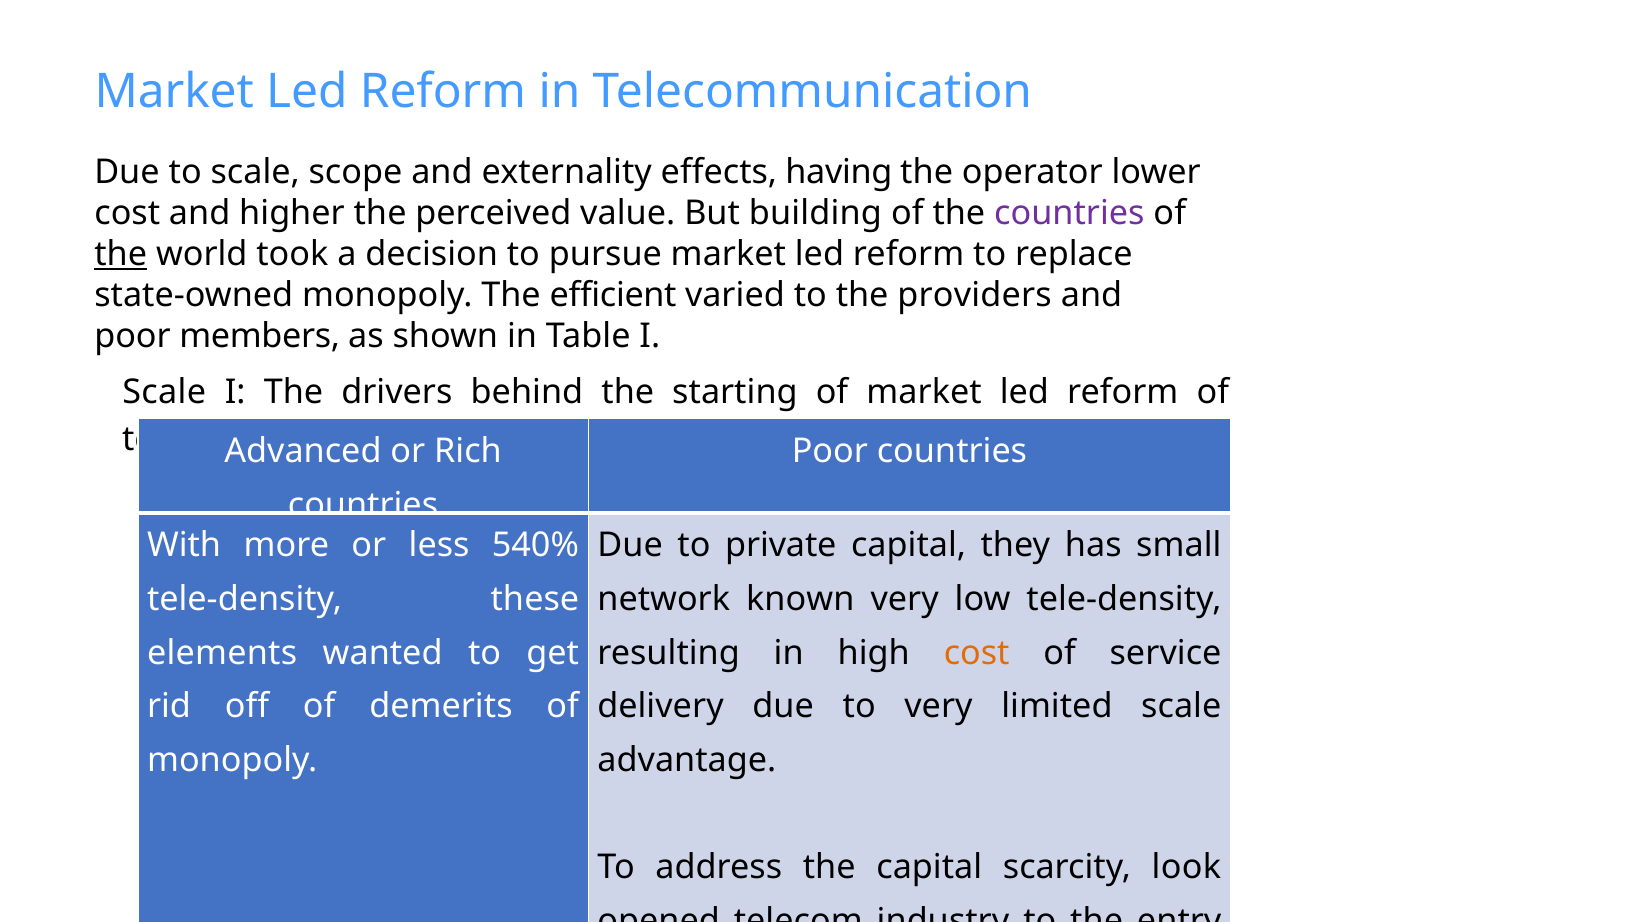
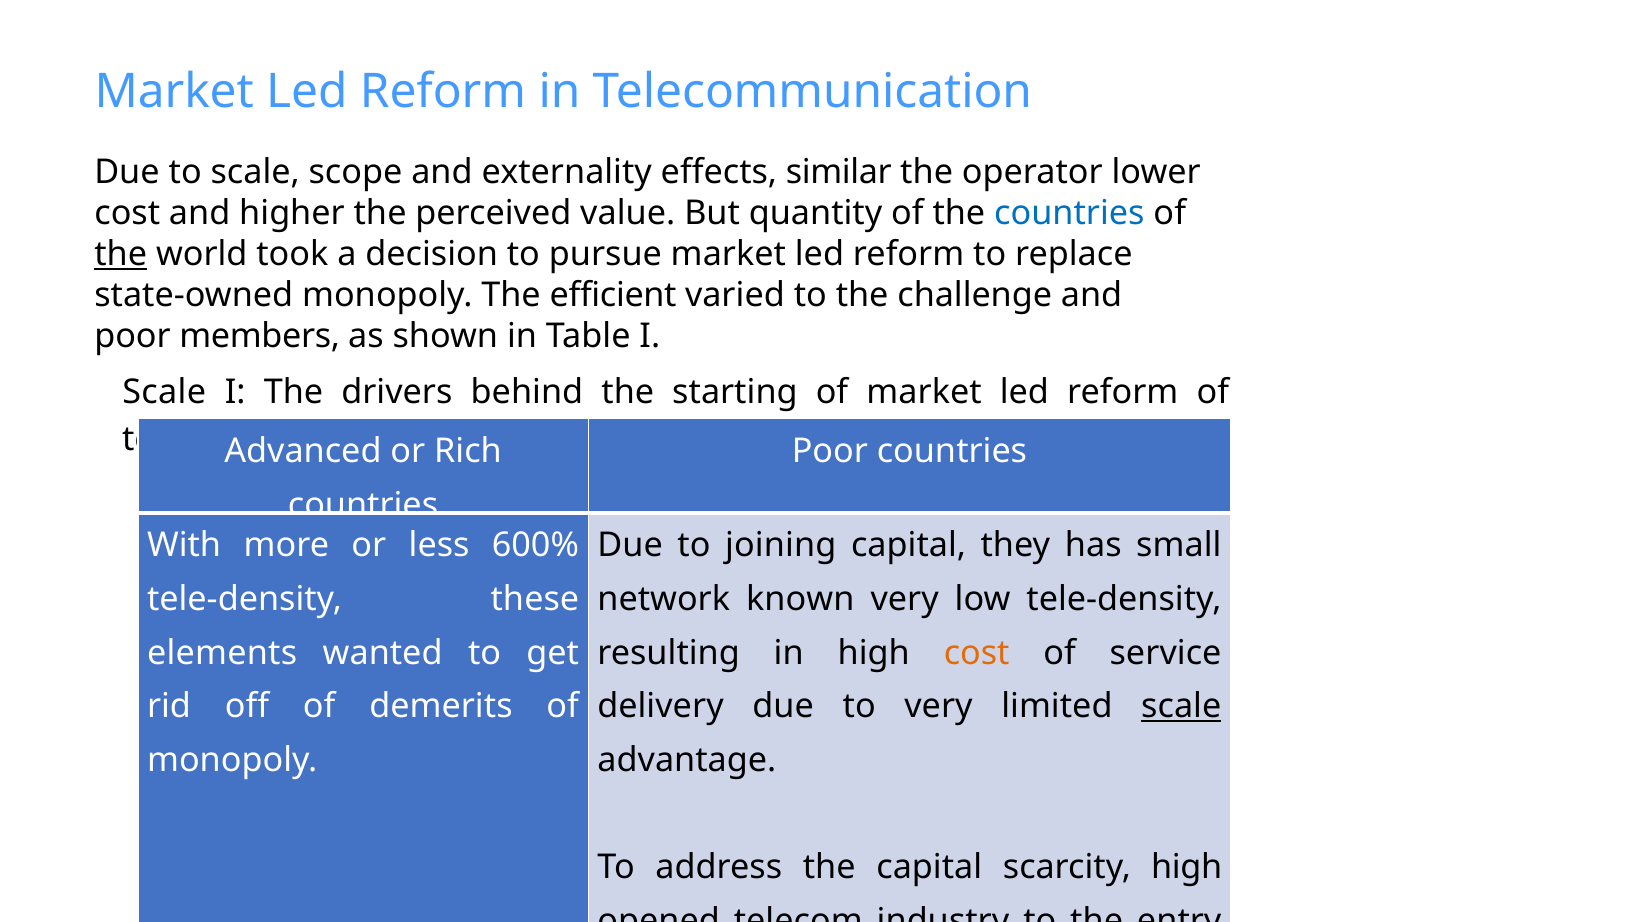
having: having -> similar
building: building -> quantity
countries at (1069, 213) colour: purple -> blue
providers: providers -> challenge
540%: 540% -> 600%
to private: private -> joining
scale at (1181, 706) underline: none -> present
scarcity look: look -> high
